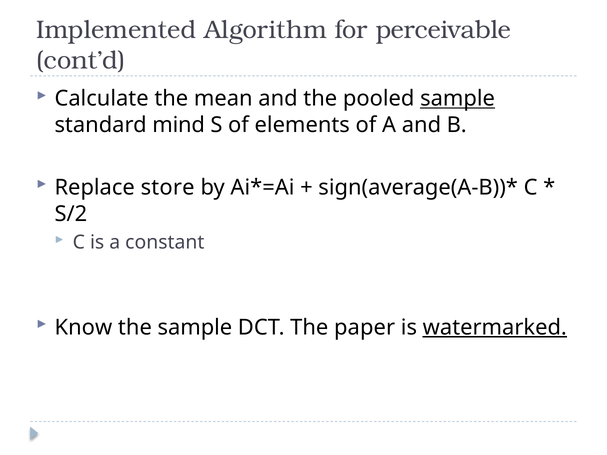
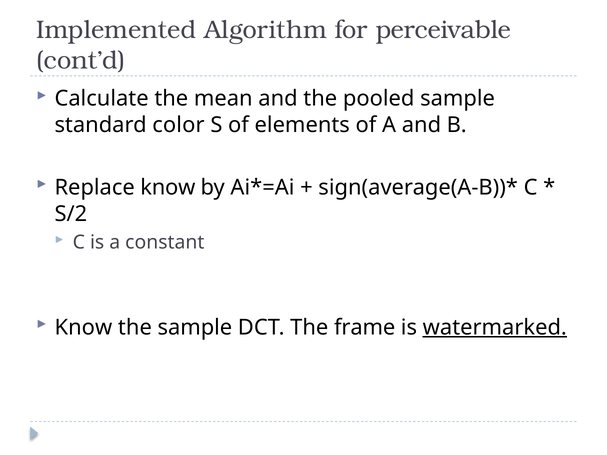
sample at (458, 99) underline: present -> none
mind: mind -> color
Replace store: store -> know
paper: paper -> frame
